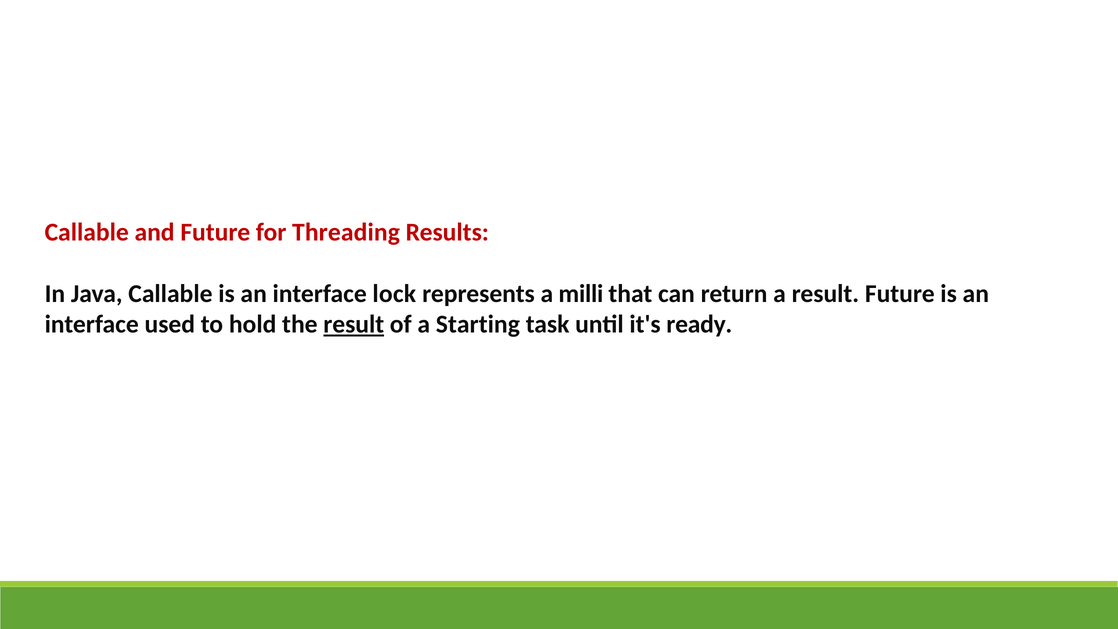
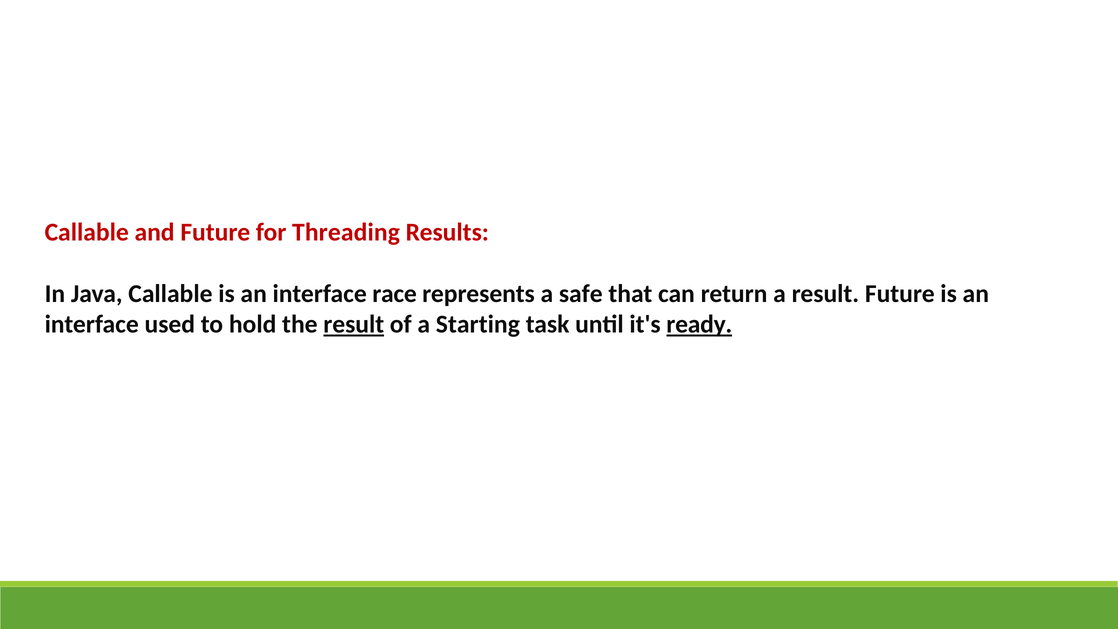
lock: lock -> race
milli: milli -> safe
ready underline: none -> present
